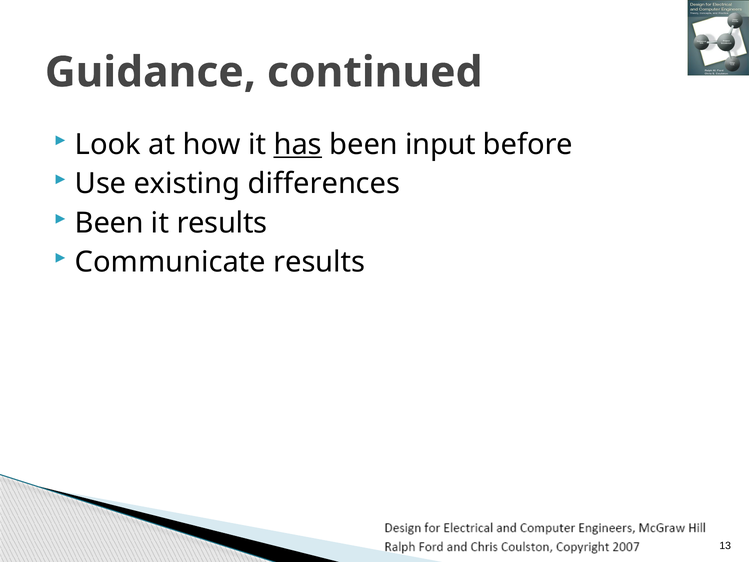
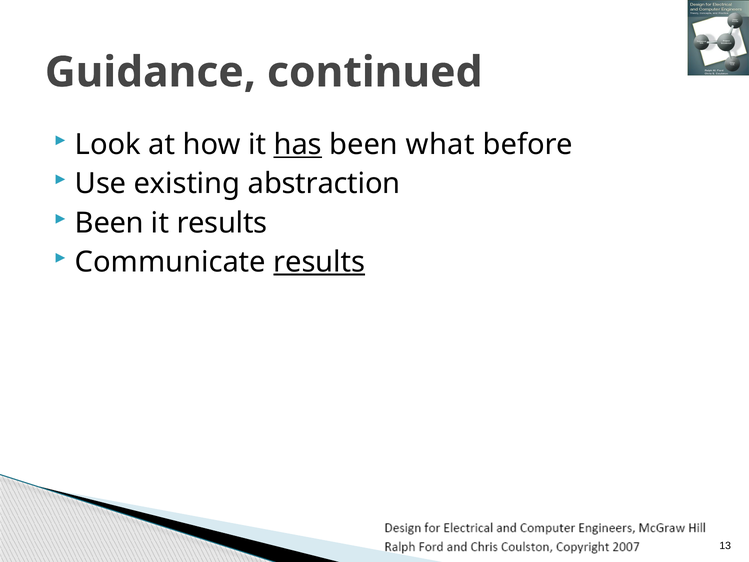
input: input -> what
differences: differences -> abstraction
results at (319, 262) underline: none -> present
